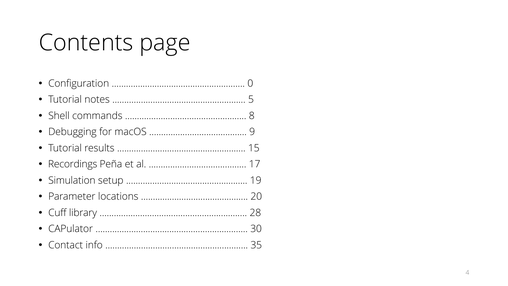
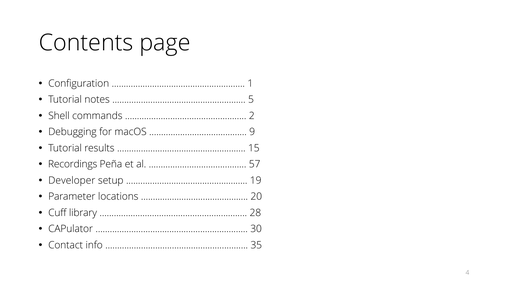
0: 0 -> 1
8: 8 -> 2
17: 17 -> 57
Simulation: Simulation -> Developer
